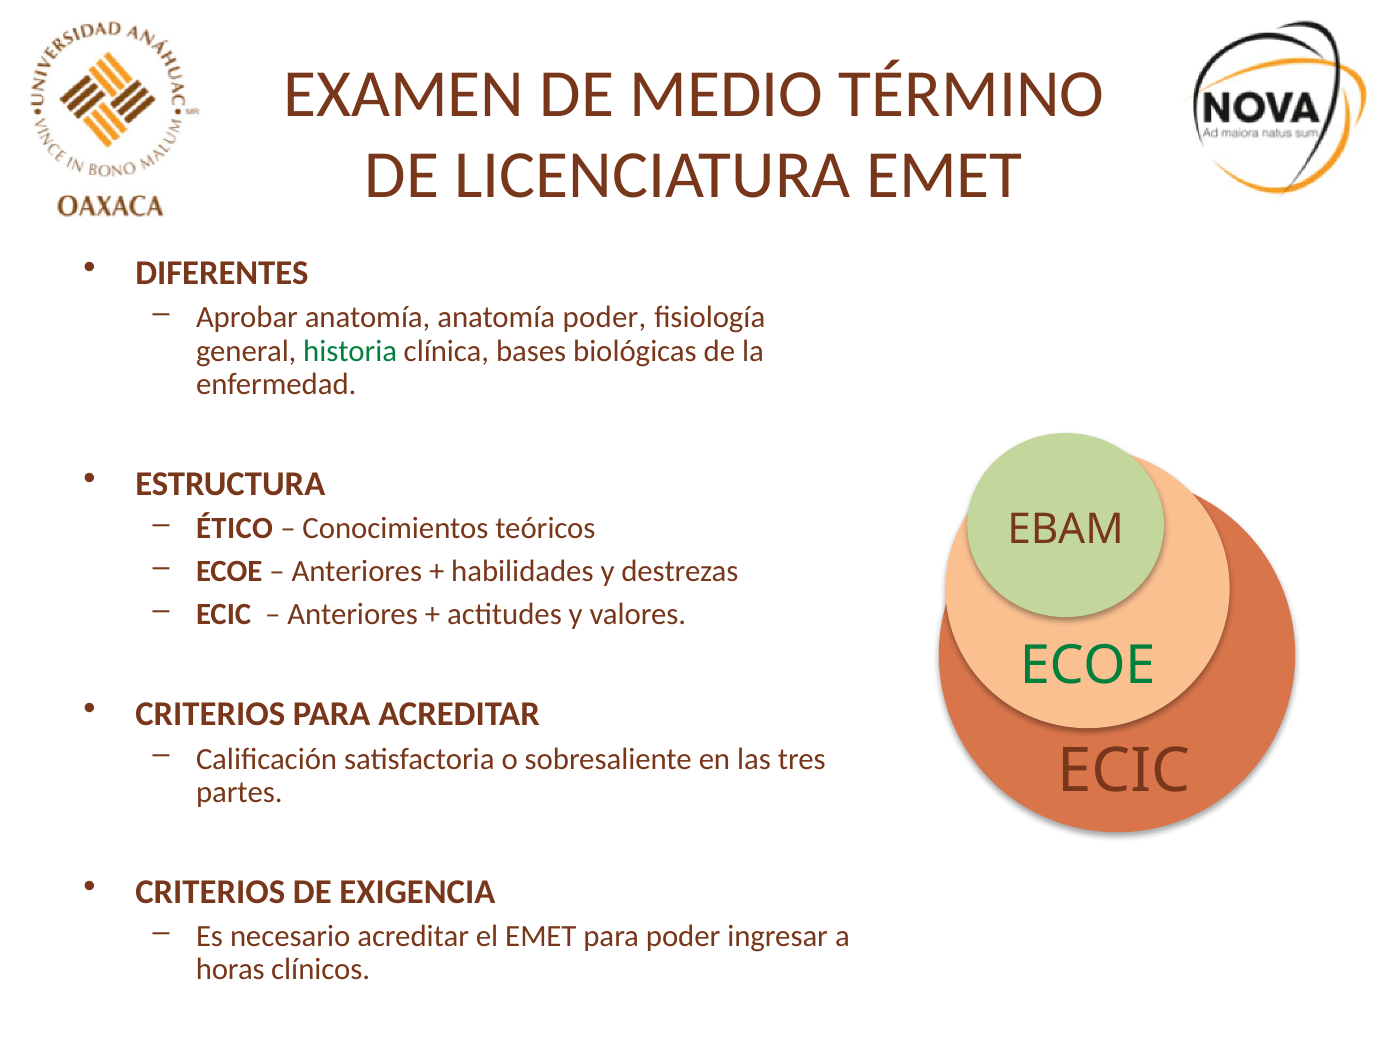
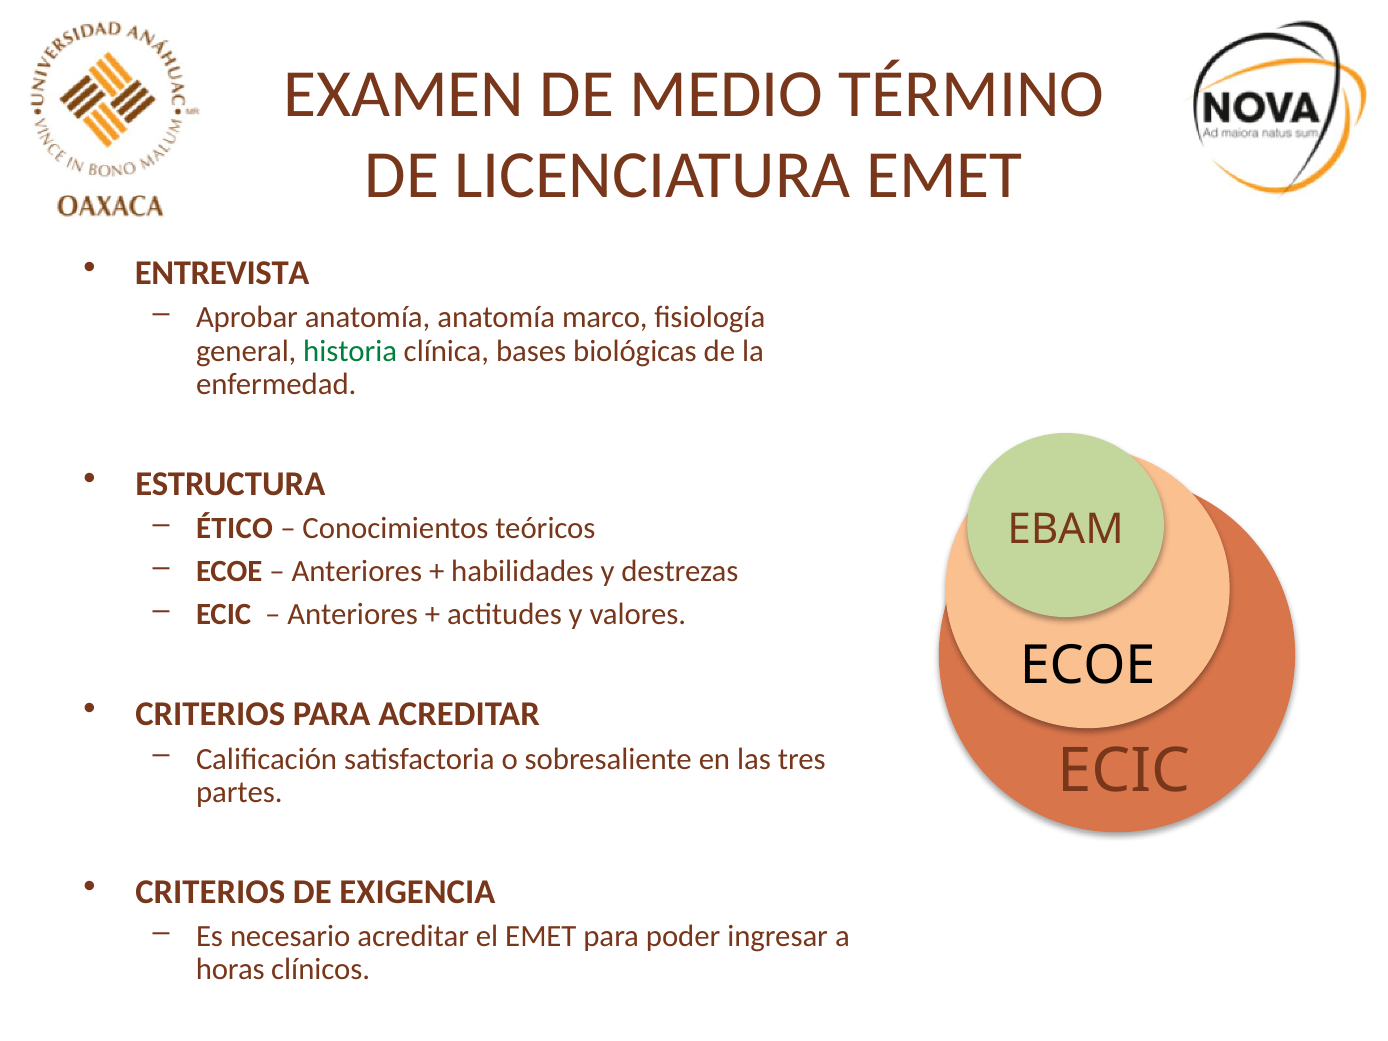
DIFERENTES: DIFERENTES -> ENTREVISTA
anatomía poder: poder -> marco
ECOE at (1088, 666) colour: green -> black
